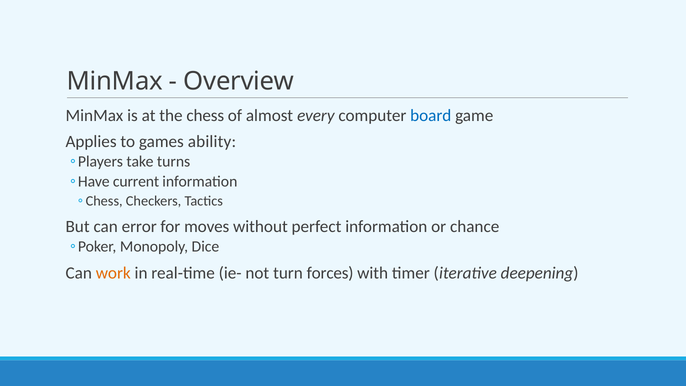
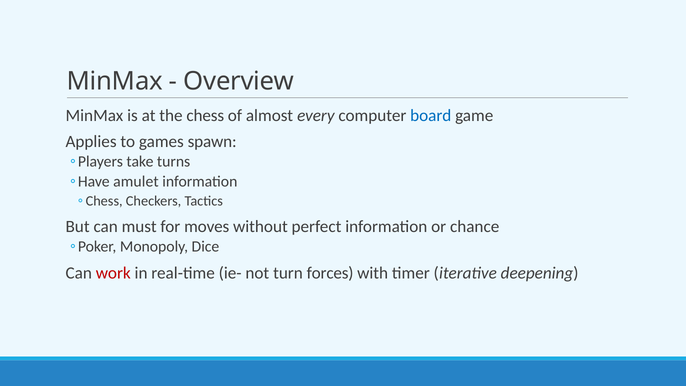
ability: ability -> spawn
current: current -> amulet
error: error -> must
work colour: orange -> red
